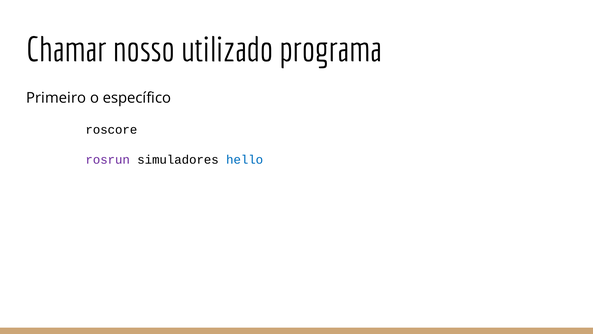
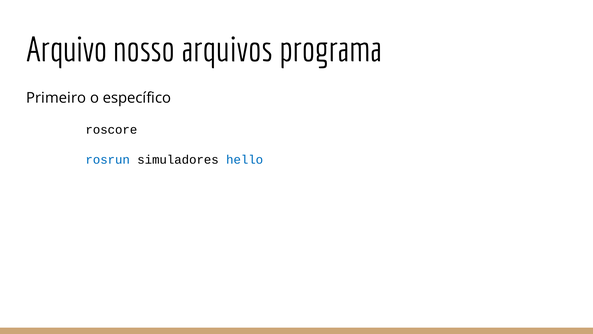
Chamar: Chamar -> Arquivo
utilizado: utilizado -> arquivos
rosrun colour: purple -> blue
